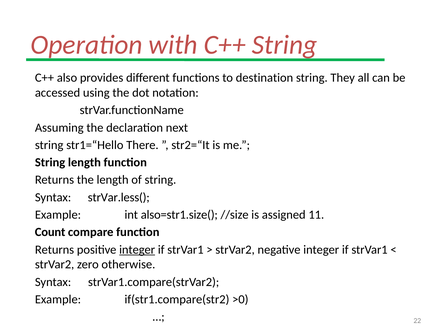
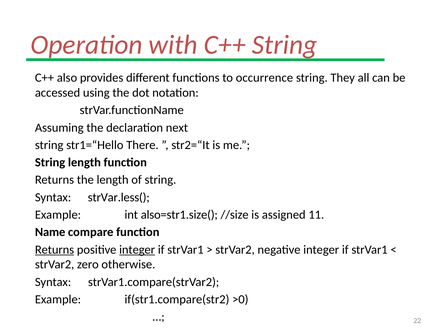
destination: destination -> occurrence
Count: Count -> Name
Returns at (55, 250) underline: none -> present
